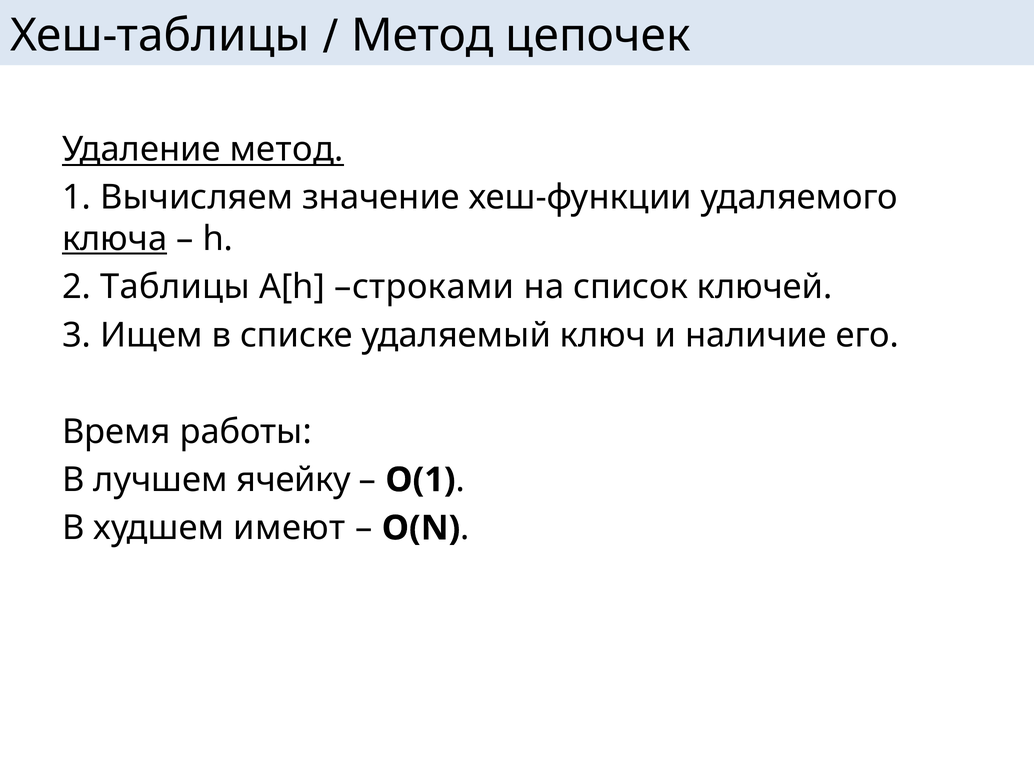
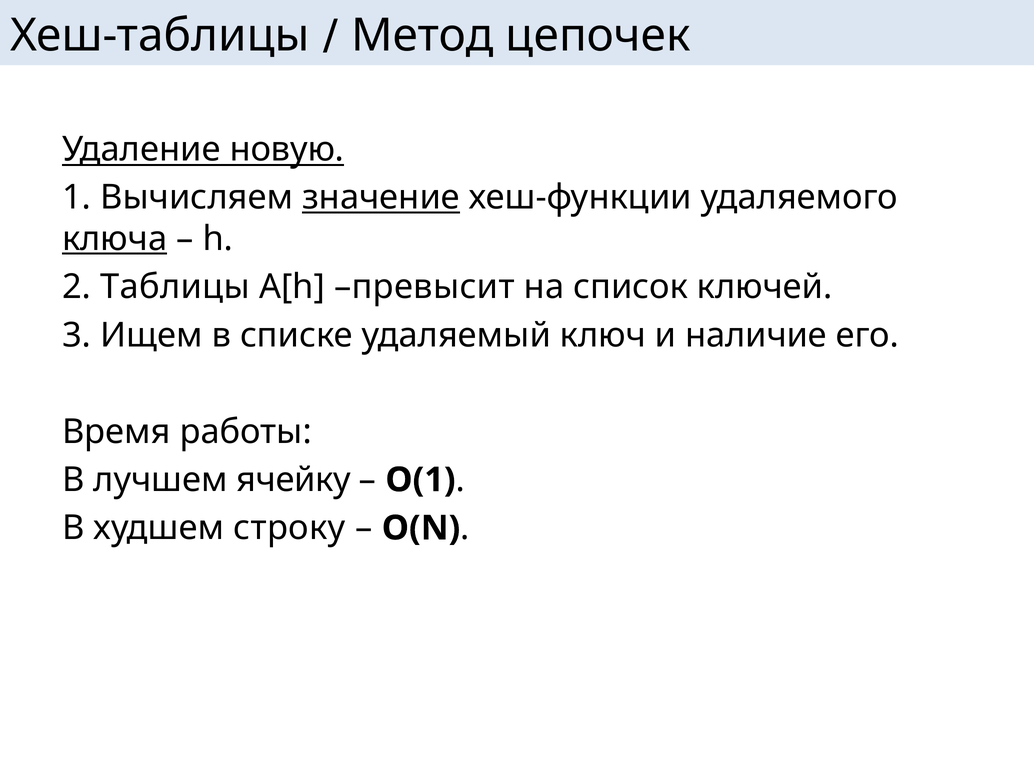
Удаление метод: метод -> новую
значение underline: none -> present
строками: строками -> превысит
имеют: имеют -> строку
